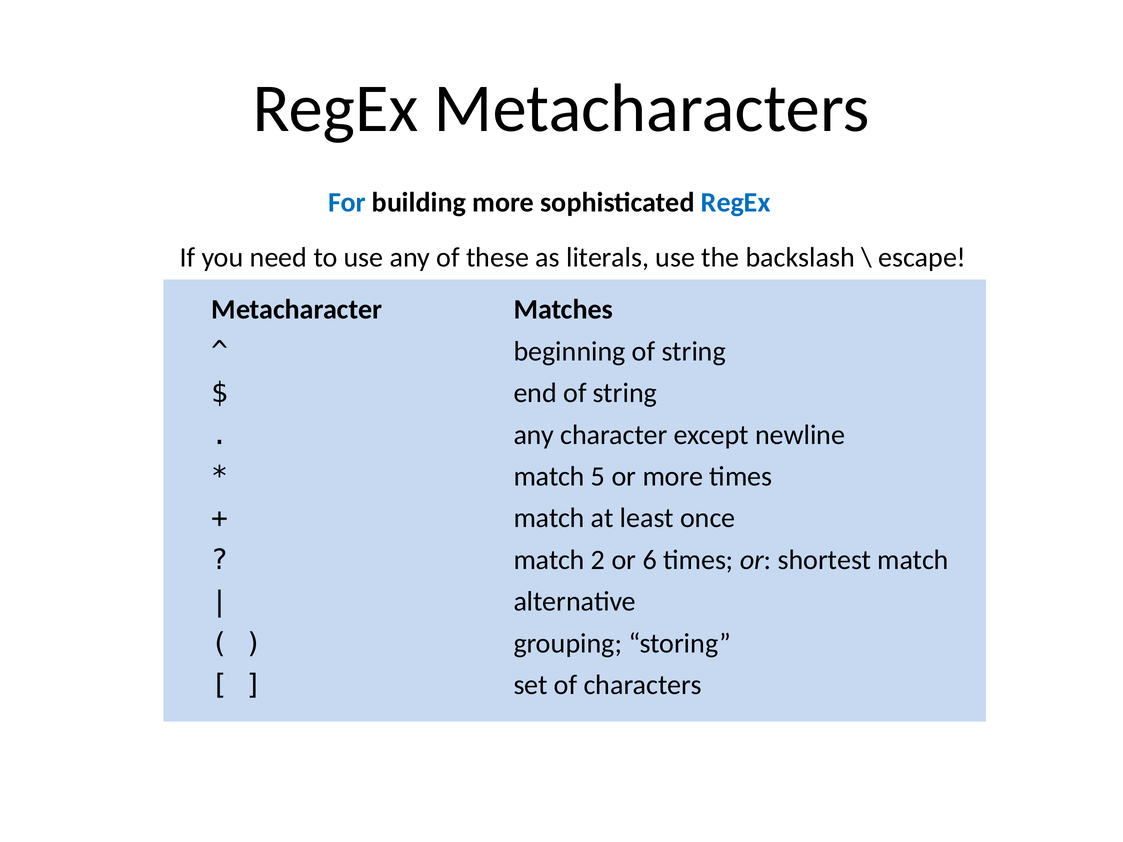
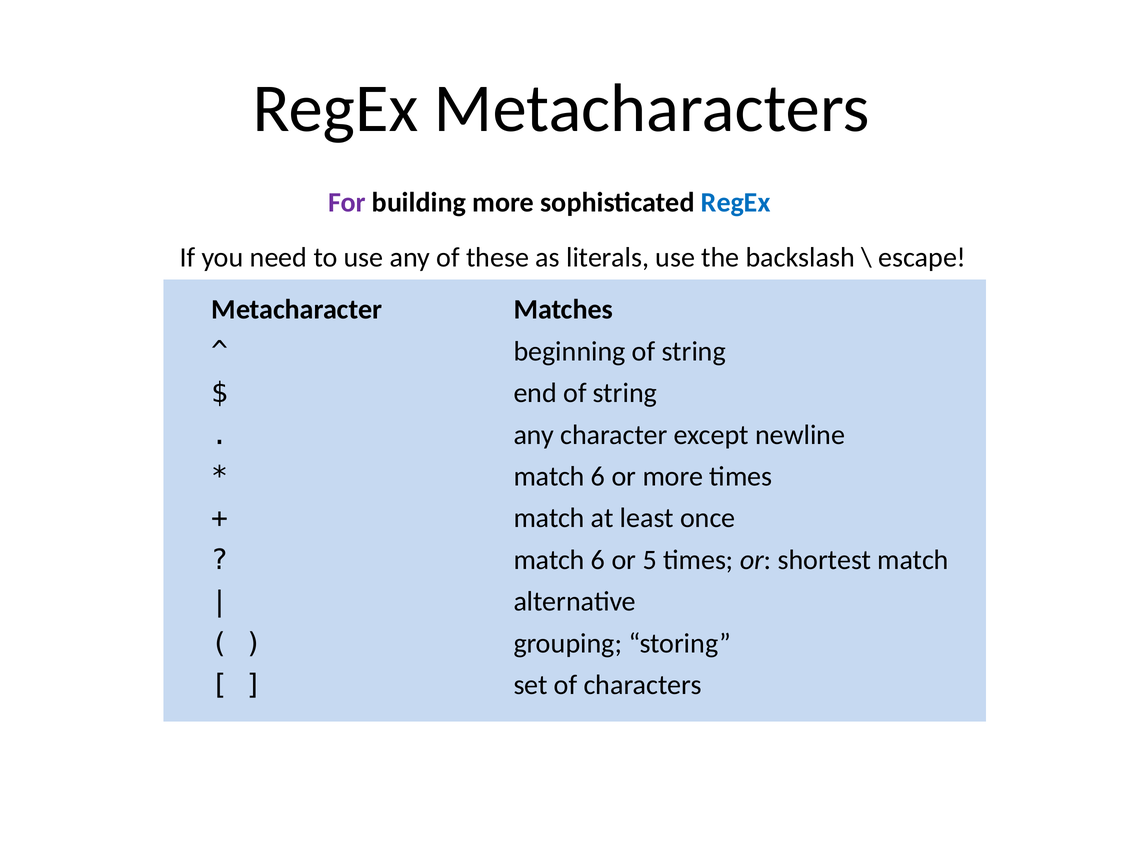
For colour: blue -> purple
5 at (598, 477): 5 -> 6
2 at (598, 560): 2 -> 6
6: 6 -> 5
